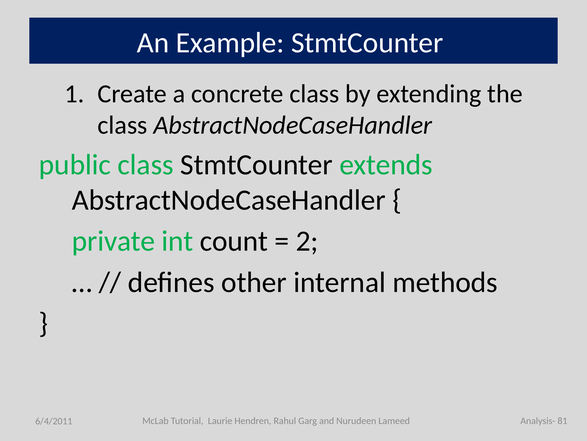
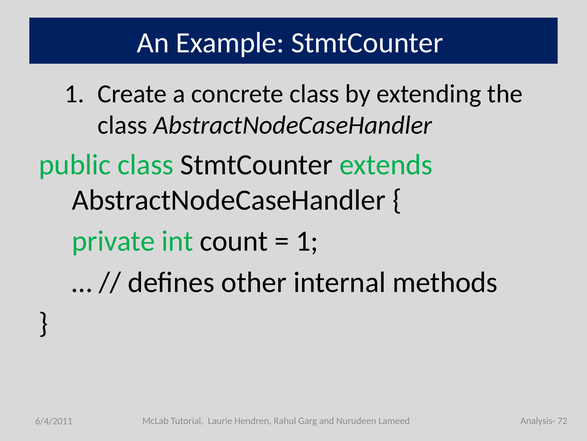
2 at (307, 241): 2 -> 1
81: 81 -> 72
